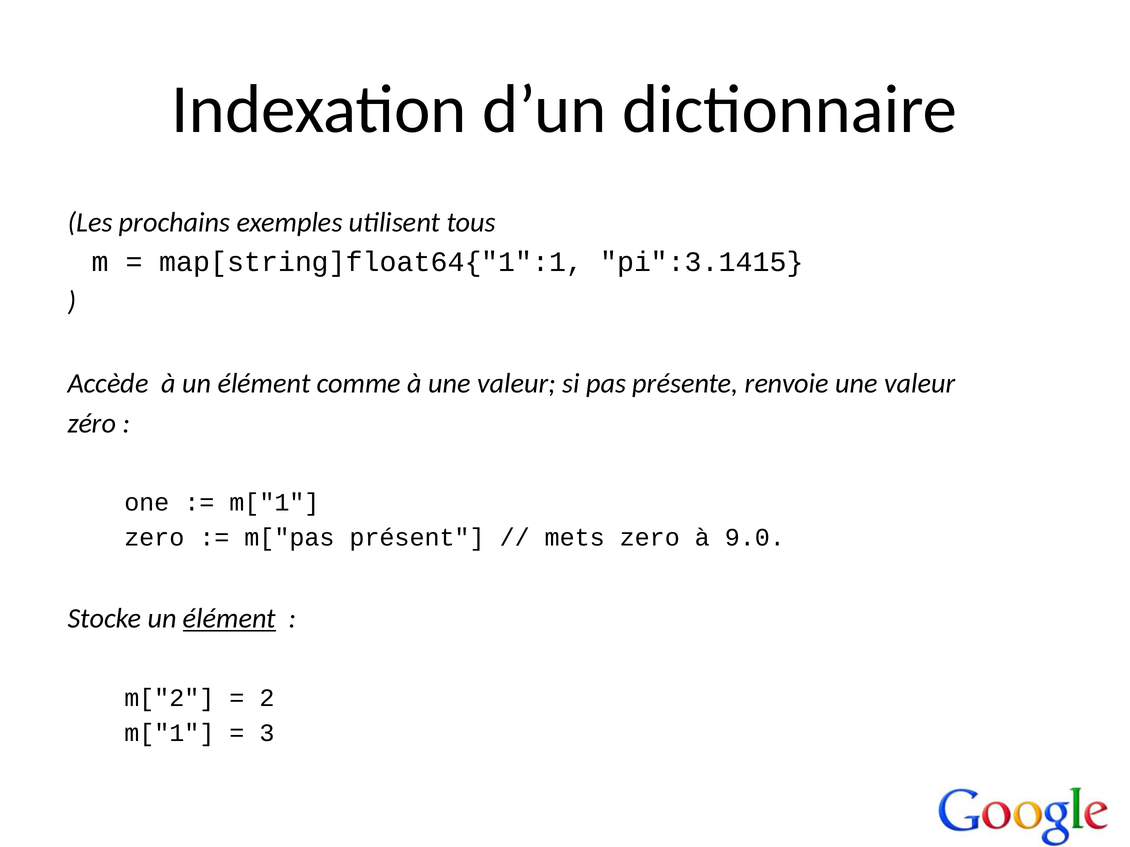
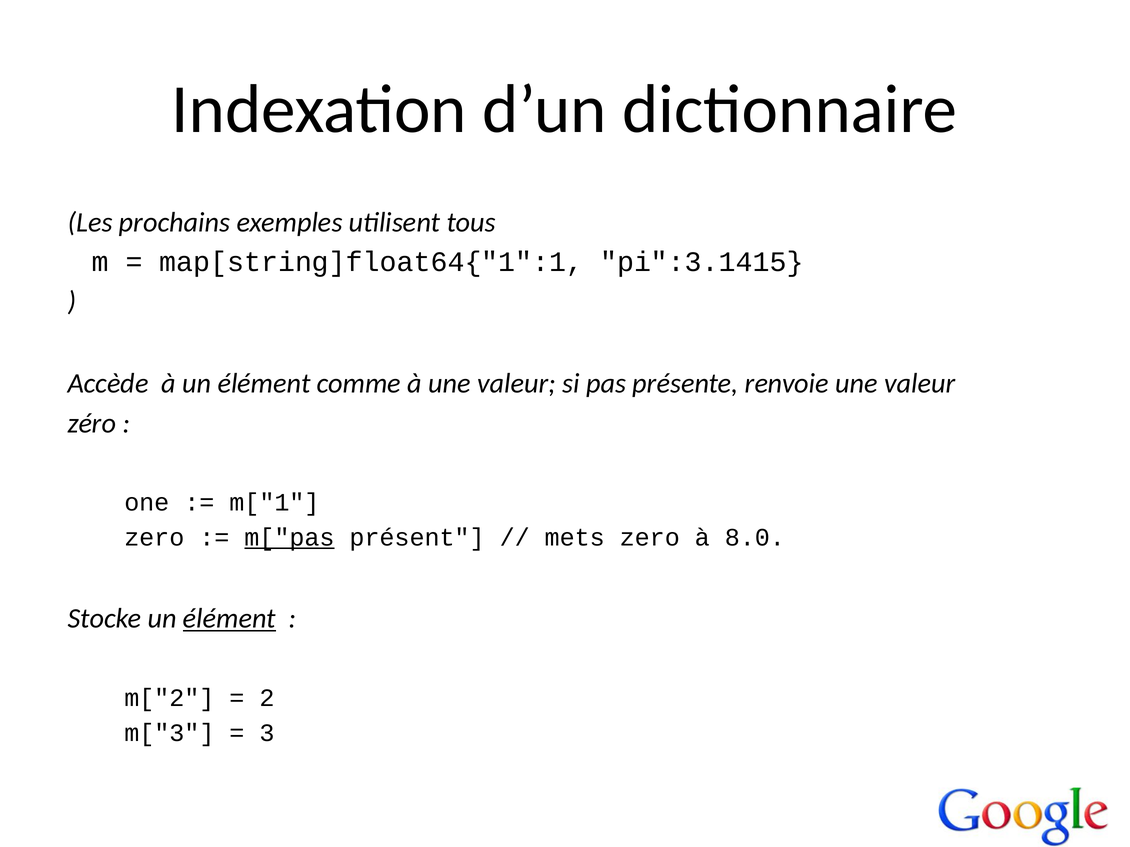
m["pas underline: none -> present
9.0: 9.0 -> 8.0
m["1 at (169, 733): m["1 -> m["3
